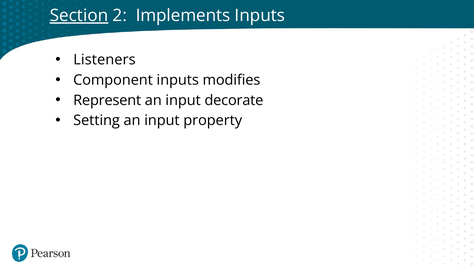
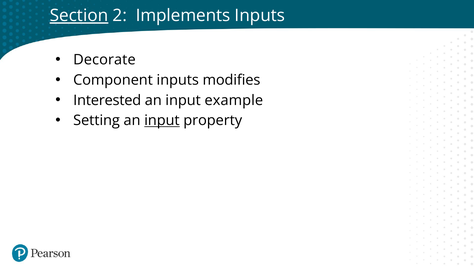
Listeners: Listeners -> Decorate
Represent: Represent -> Interested
decorate: decorate -> example
input at (162, 121) underline: none -> present
